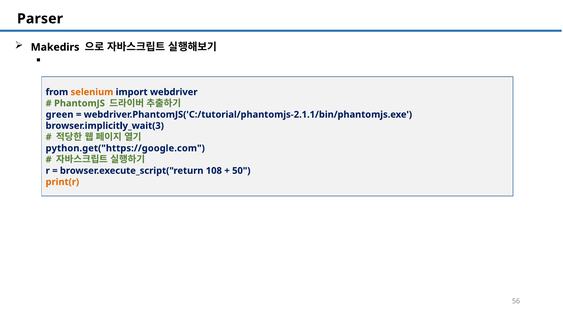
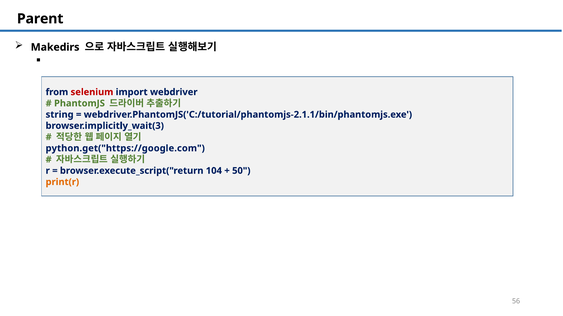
Parser: Parser -> Parent
selenium colour: orange -> red
green: green -> string
108: 108 -> 104
